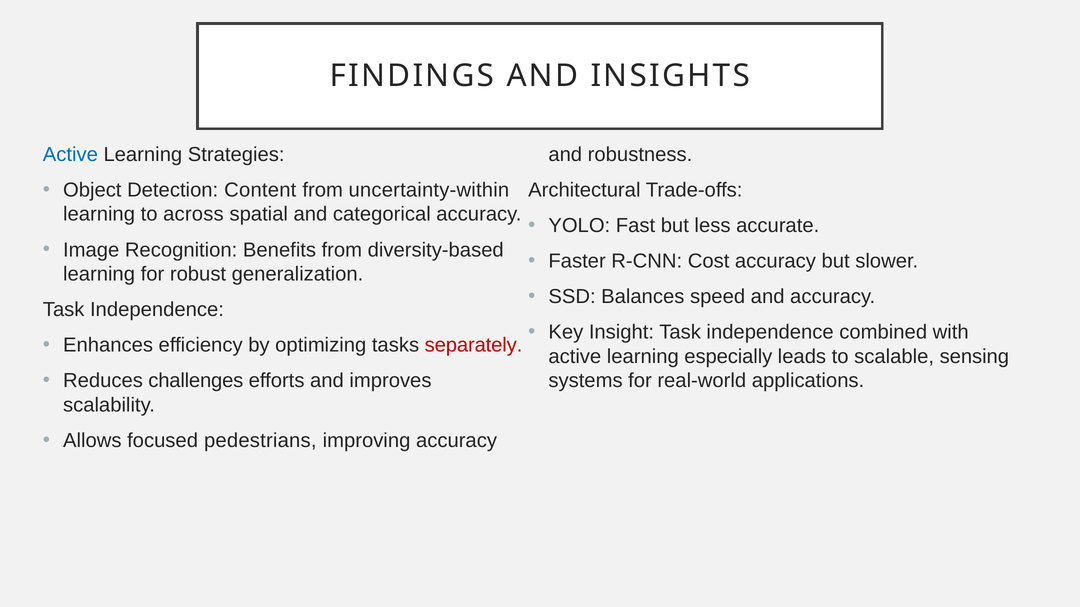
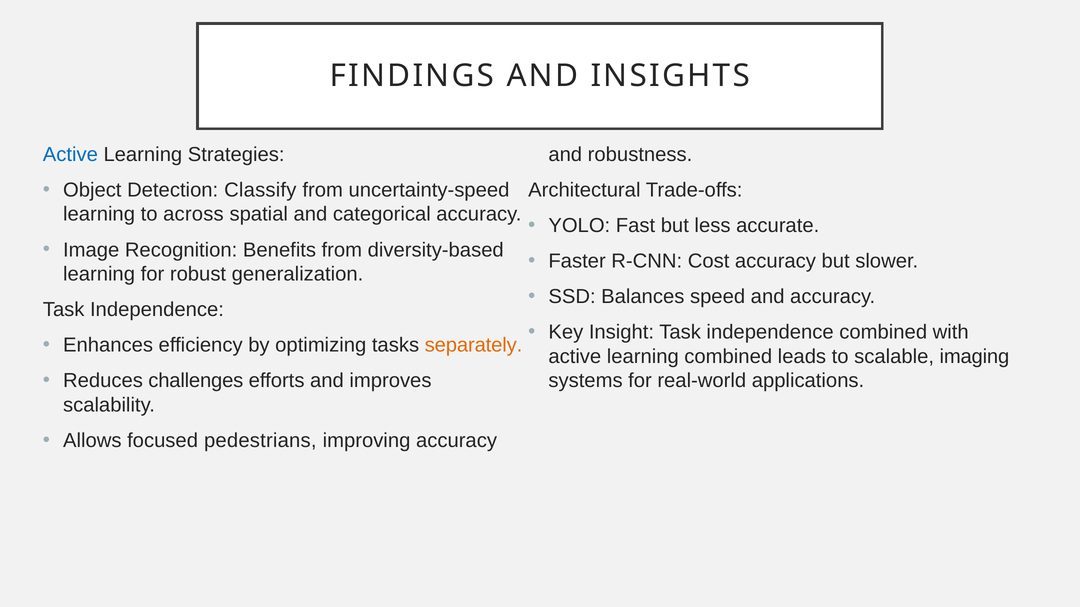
Content: Content -> Classify
uncertainty-within: uncertainty-within -> uncertainty-speed
separately colour: red -> orange
learning especially: especially -> combined
sensing: sensing -> imaging
